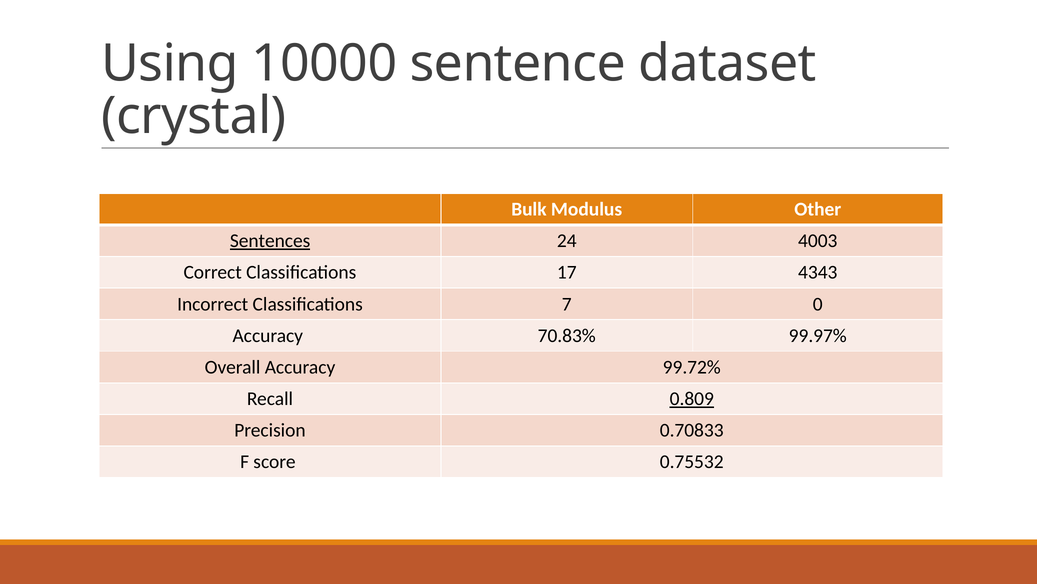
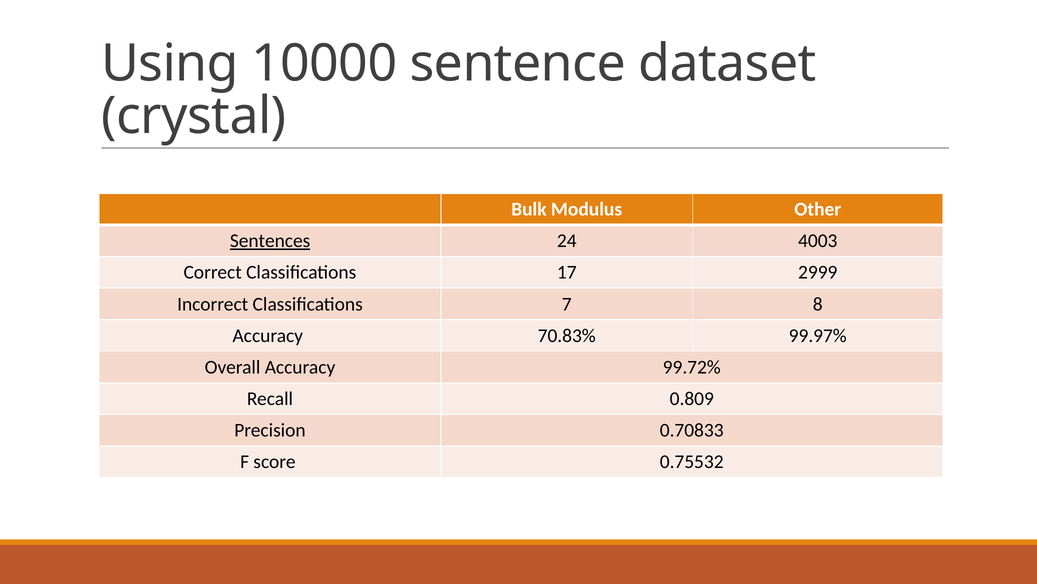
4343: 4343 -> 2999
0: 0 -> 8
0.809 underline: present -> none
